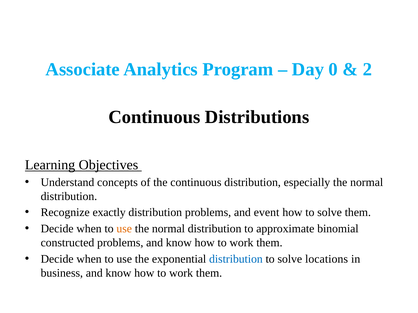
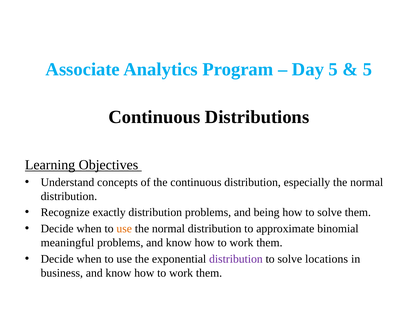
Day 0: 0 -> 5
2 at (367, 69): 2 -> 5
event: event -> being
constructed: constructed -> meaningful
distribution at (236, 259) colour: blue -> purple
